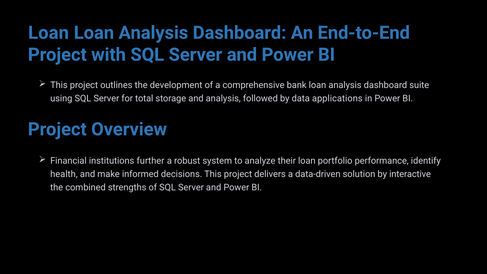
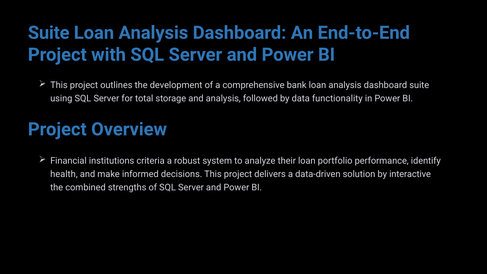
Loan at (49, 33): Loan -> Suite
applications: applications -> functionality
further: further -> criteria
